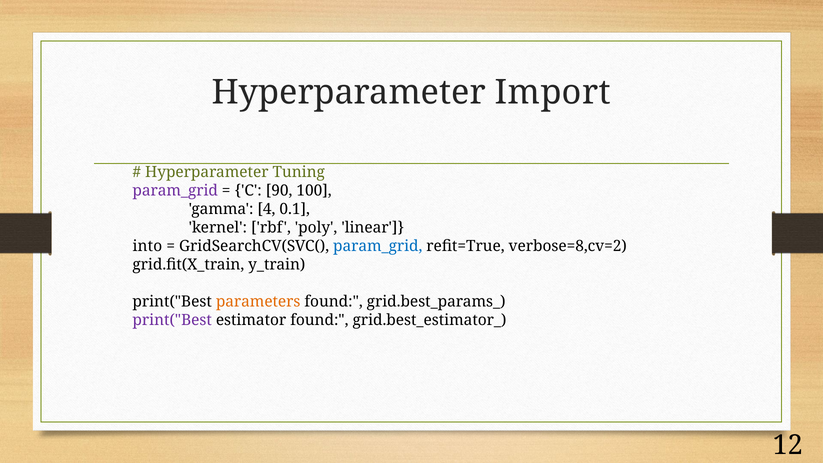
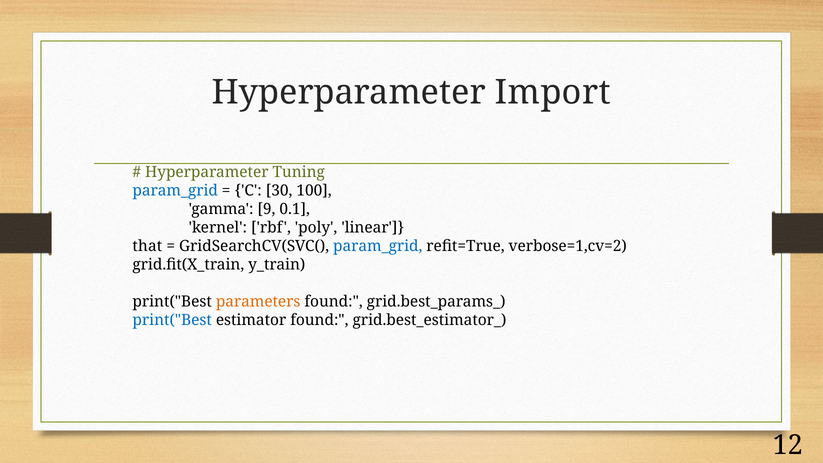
param_grid at (175, 191) colour: purple -> blue
90: 90 -> 30
4: 4 -> 9
into: into -> that
verbose=8,cv=2: verbose=8,cv=2 -> verbose=1,cv=2
print("Best at (172, 320) colour: purple -> blue
